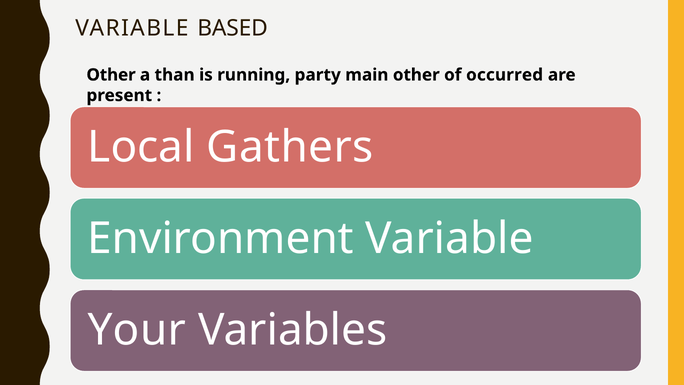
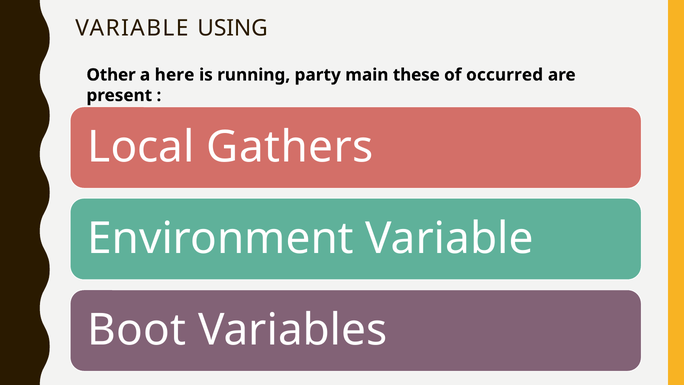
BASED: BASED -> USING
than: than -> here
main other: other -> these
Your: Your -> Boot
